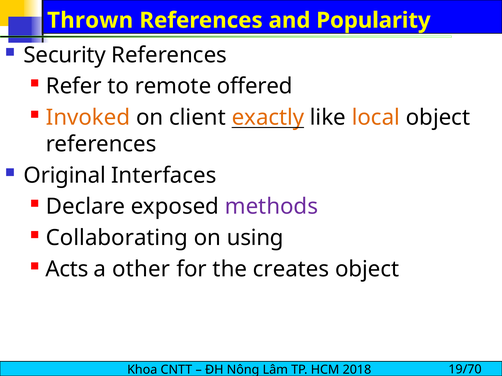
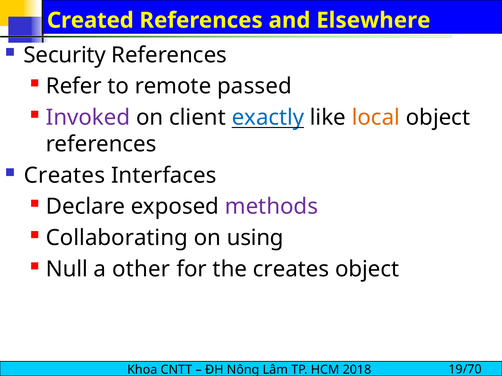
Thrown: Thrown -> Created
Popularity: Popularity -> Elsewhere
offered: offered -> passed
Invoked colour: orange -> purple
exactly colour: orange -> blue
Original at (65, 176): Original -> Creates
Acts: Acts -> Null
